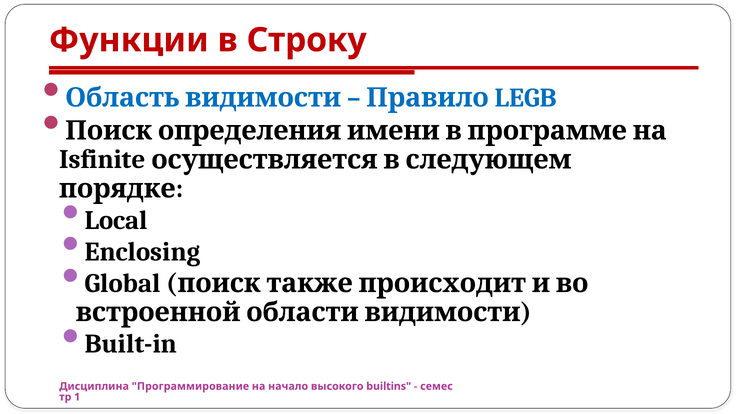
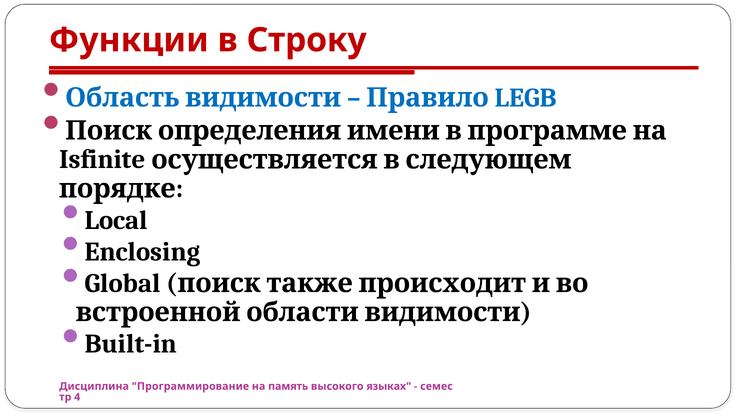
начало: начало -> память
builtins: builtins -> языках
1: 1 -> 4
